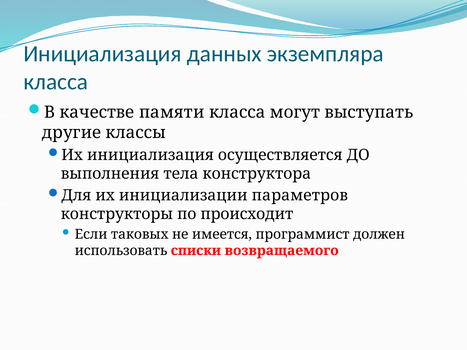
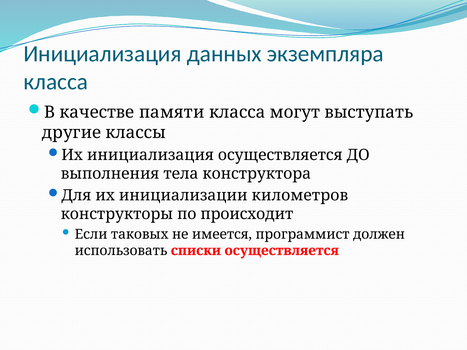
параметров: параметров -> километров
списки возвращаемого: возвращаемого -> осуществляется
